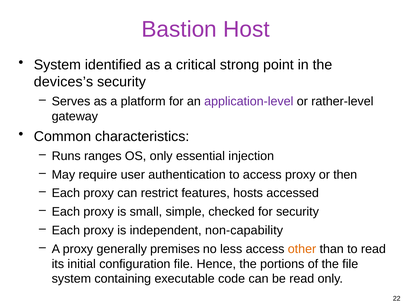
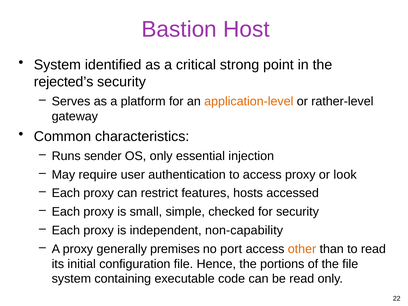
devices’s: devices’s -> rejected’s
application-level colour: purple -> orange
ranges: ranges -> sender
then: then -> look
less: less -> port
